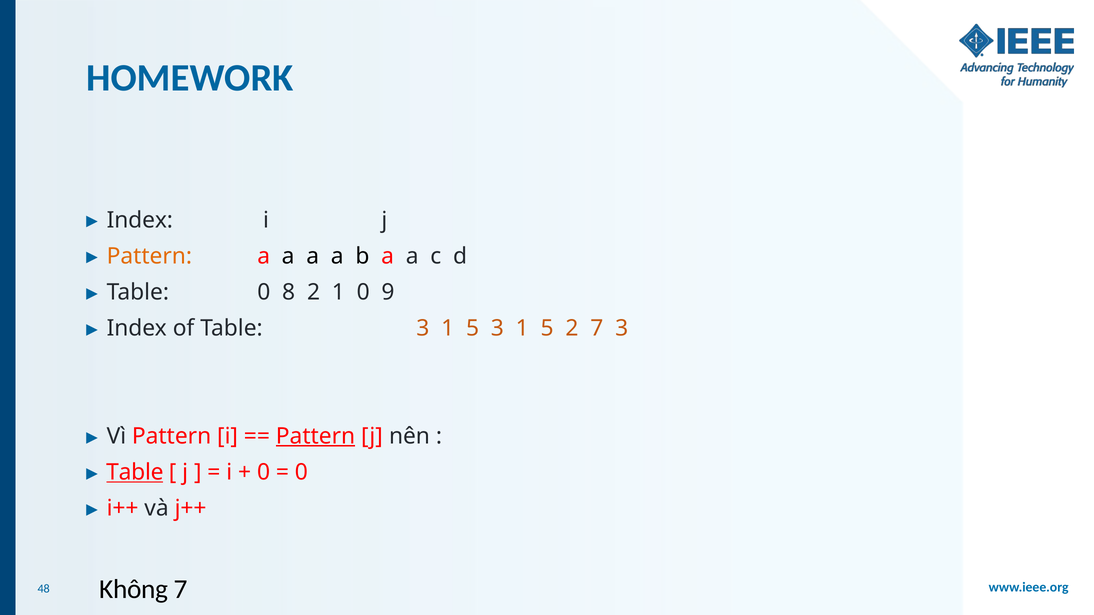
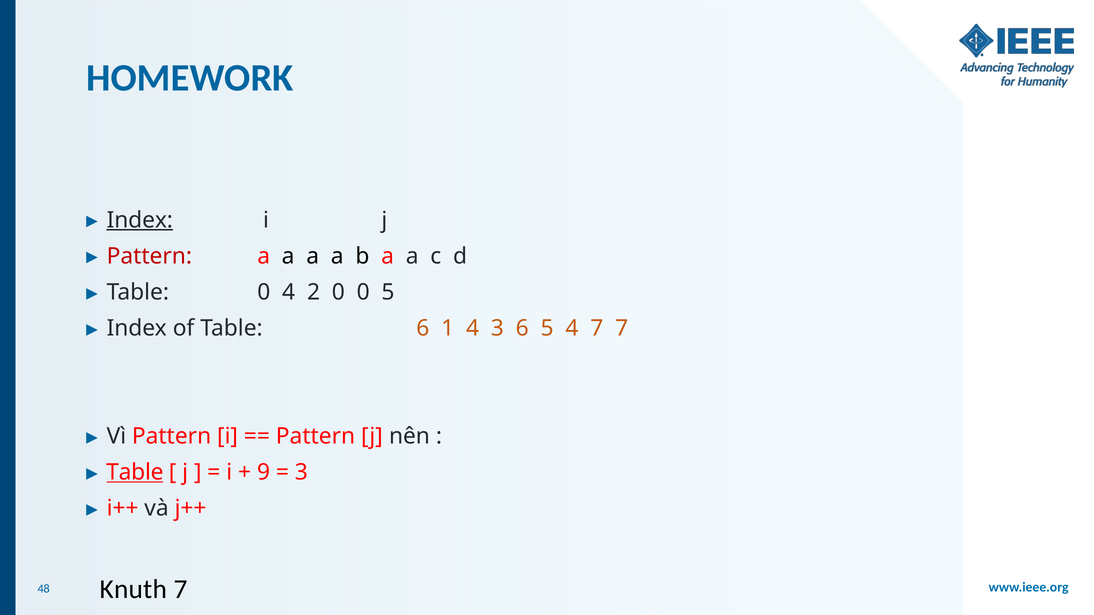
Index at (140, 220) underline: none -> present
Pattern at (149, 256) colour: orange -> red
0 8: 8 -> 4
2 1: 1 -> 0
0 9: 9 -> 5
Table 3: 3 -> 6
5 at (473, 328): 5 -> 4
1 at (522, 328): 1 -> 6
5 2: 2 -> 4
7 3: 3 -> 7
Pattern at (315, 436) underline: present -> none
0 at (264, 472): 0 -> 9
0 at (301, 472): 0 -> 3
Không: Không -> Knuth
